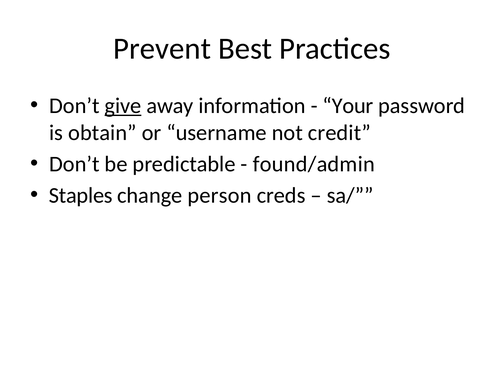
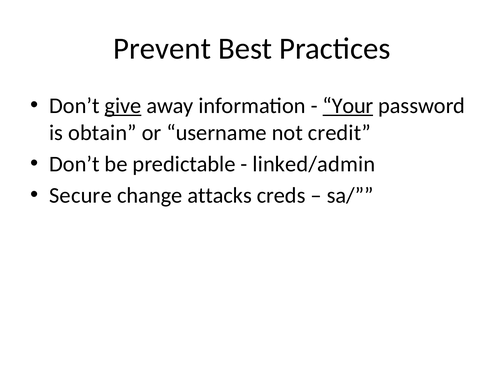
Your underline: none -> present
found/admin: found/admin -> linked/admin
Staples: Staples -> Secure
person: person -> attacks
